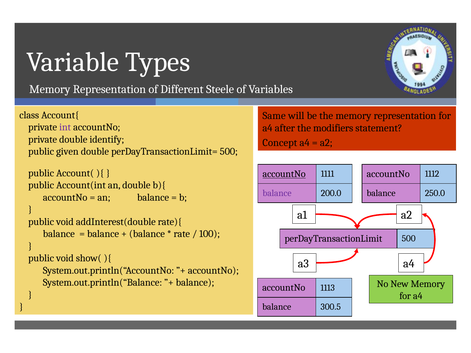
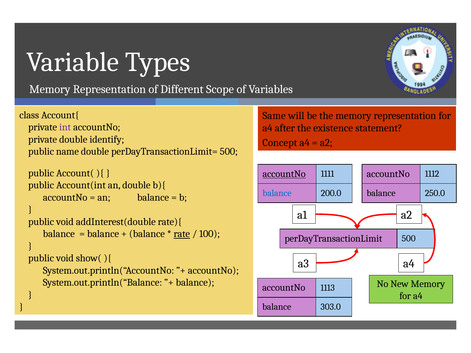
Steele: Steele -> Scope
modifiers: modifiers -> existence
given: given -> name
balance at (277, 193) colour: purple -> blue
rate underline: none -> present
300.5: 300.5 -> 303.0
